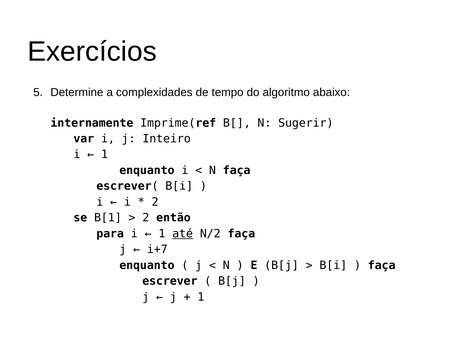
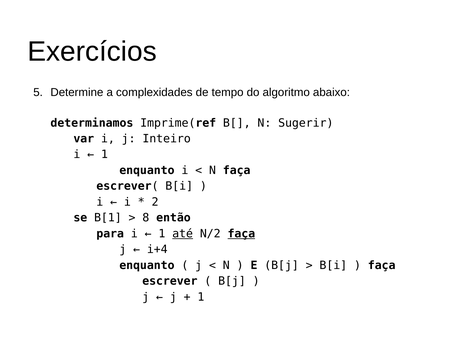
internamente: internamente -> determinamos
2 at (146, 218): 2 -> 8
faça at (241, 234) underline: none -> present
i+7: i+7 -> i+4
